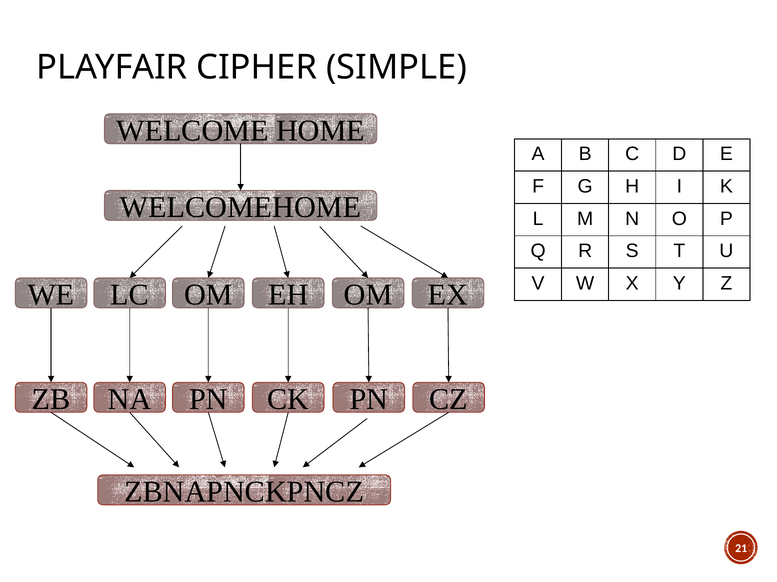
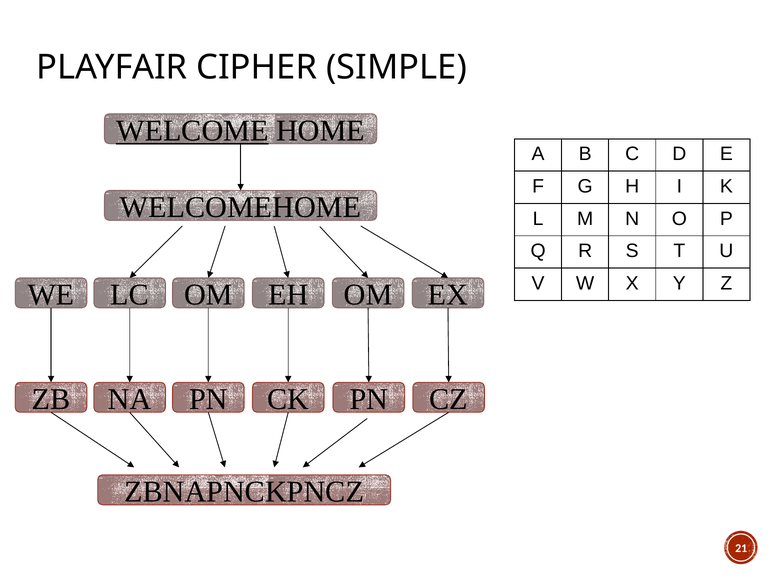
WELCOME underline: none -> present
